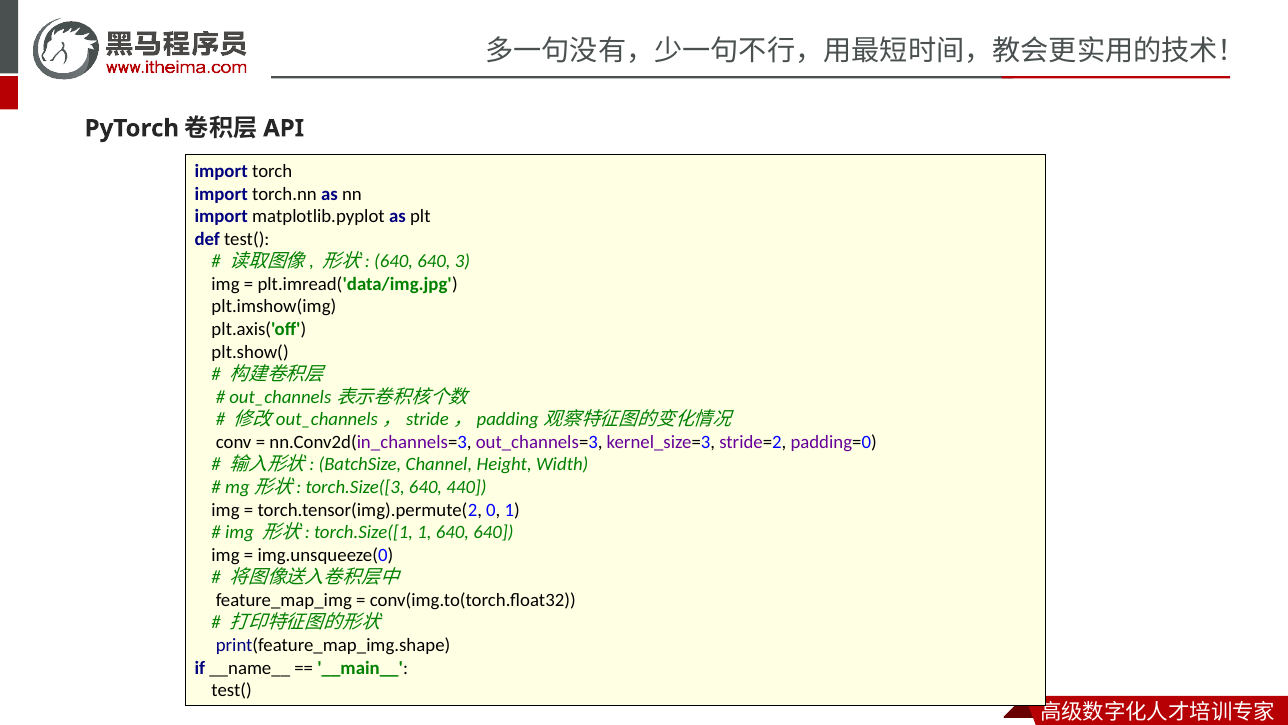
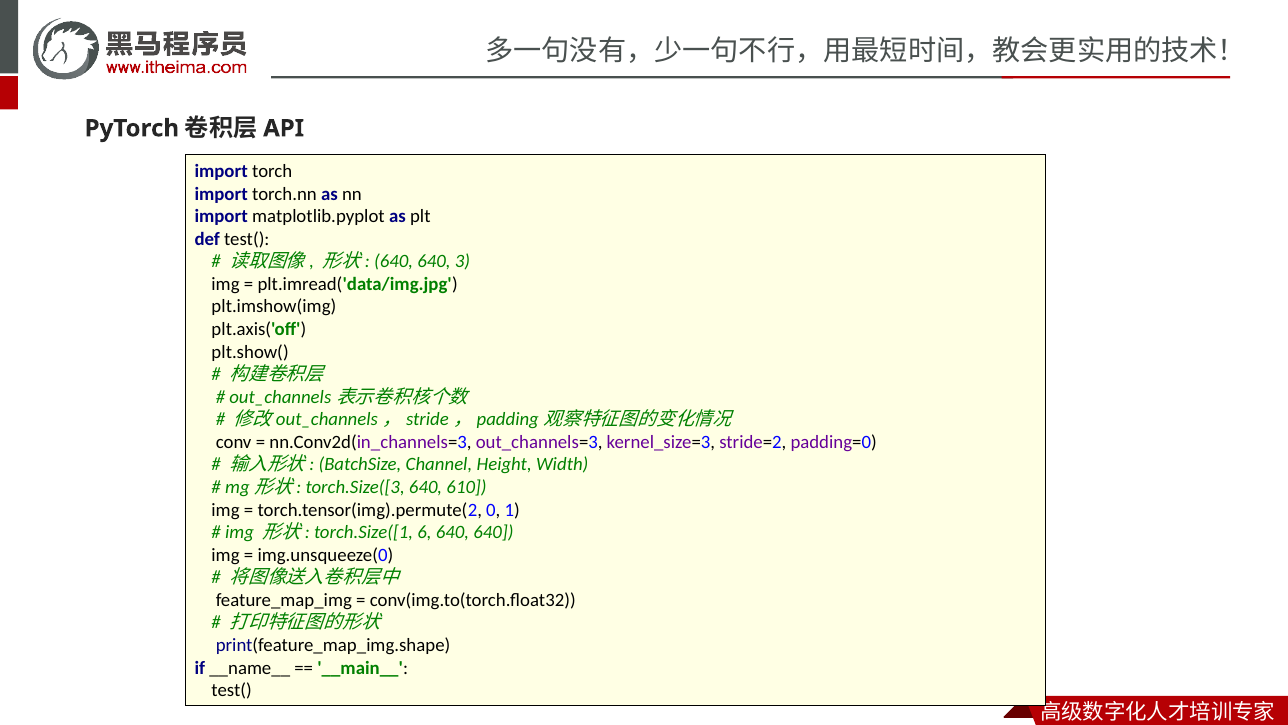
440: 440 -> 610
torch.Size([1 1: 1 -> 6
